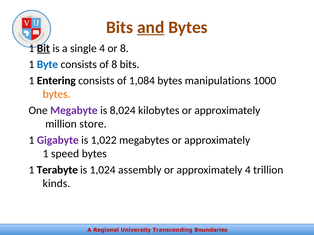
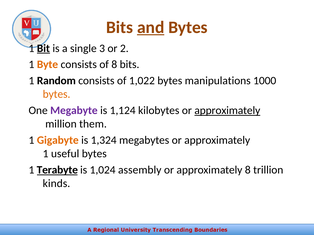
single 4: 4 -> 3
or 8: 8 -> 2
Byte colour: blue -> orange
Entering: Entering -> Random
1,084: 1,084 -> 1,022
8,024: 8,024 -> 1,124
approximately at (227, 111) underline: none -> present
store: store -> them
Gigabyte colour: purple -> orange
1,022: 1,022 -> 1,324
speed: speed -> useful
Terabyte underline: none -> present
approximately 4: 4 -> 8
